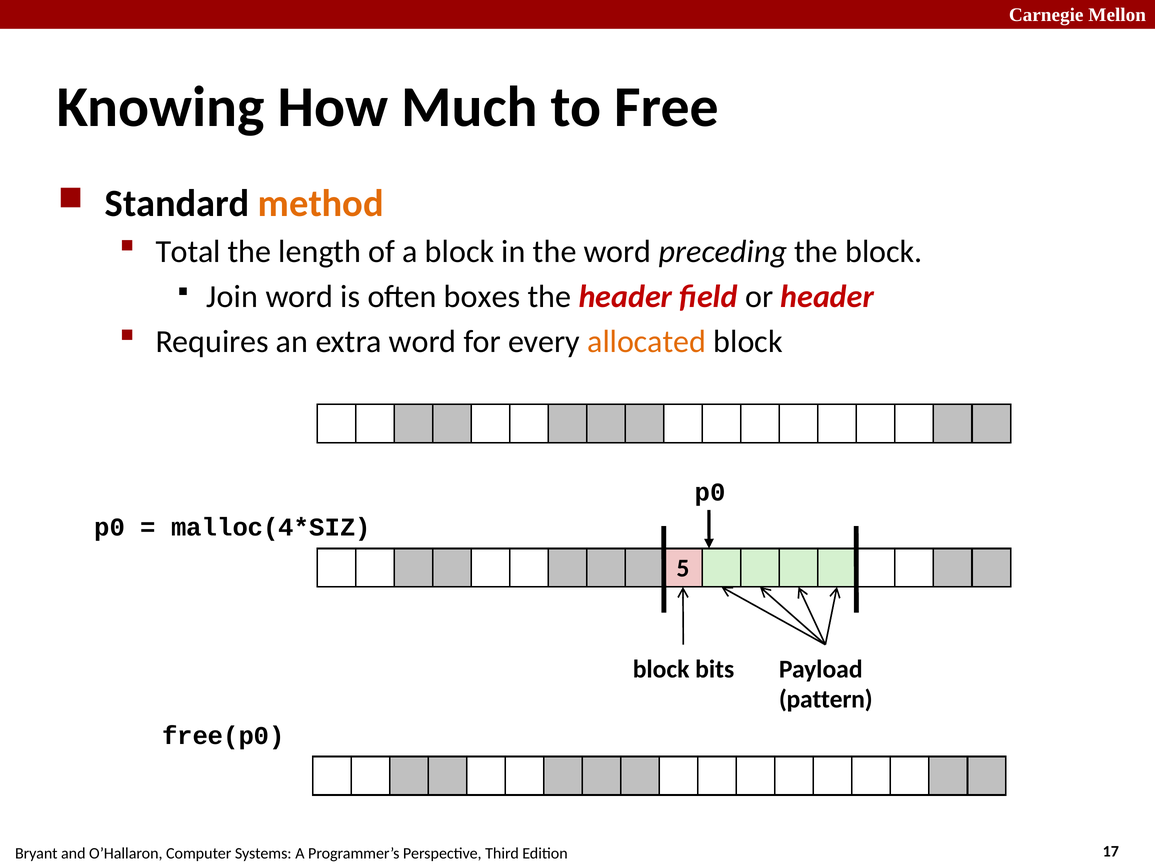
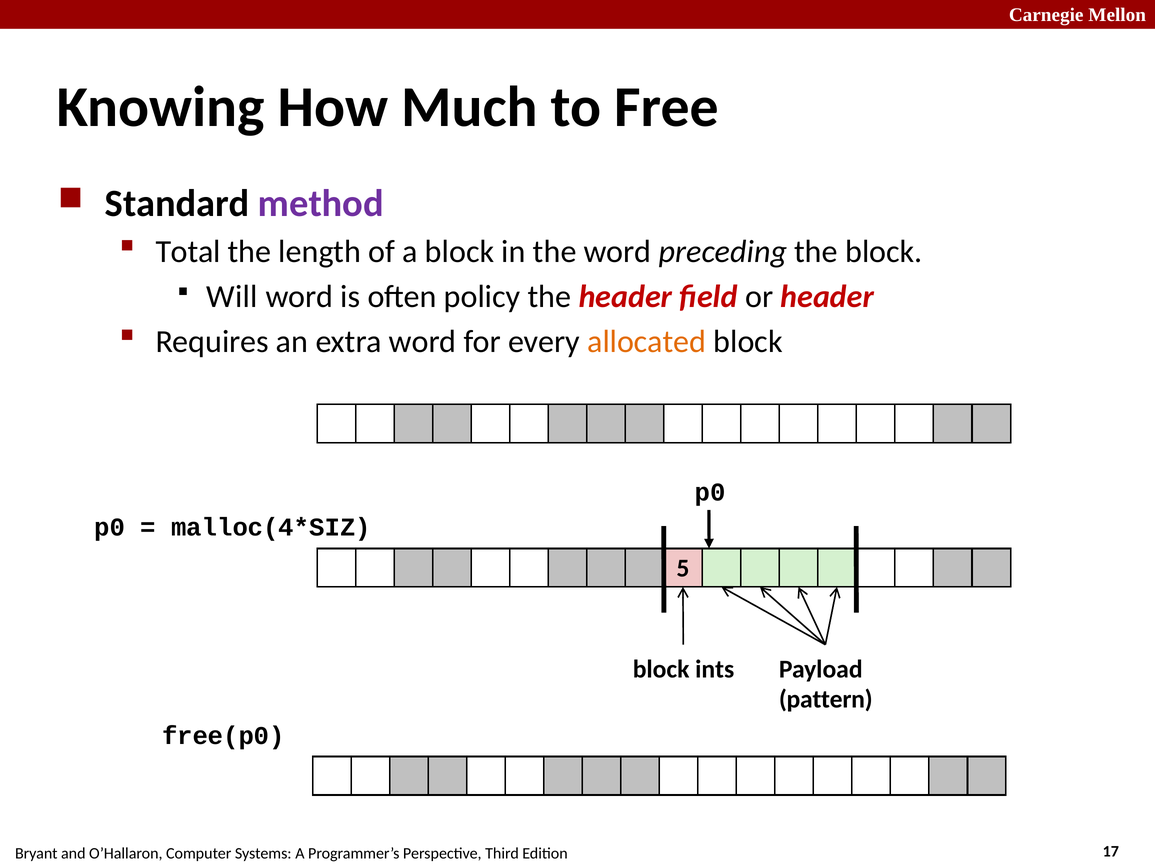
method colour: orange -> purple
Join: Join -> Will
boxes: boxes -> policy
bits: bits -> ints
